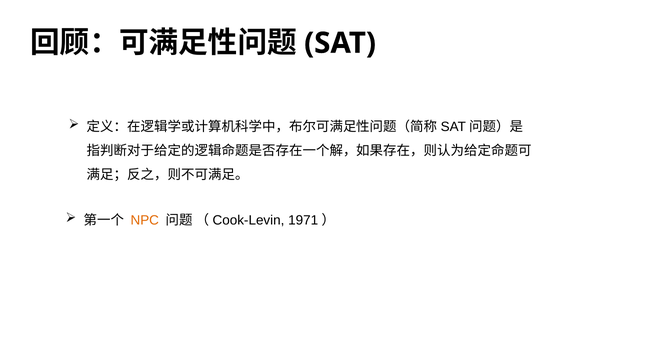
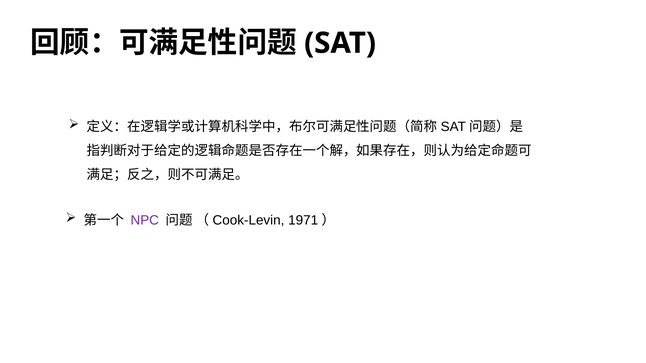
NPC colour: orange -> purple
